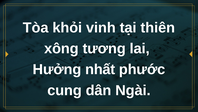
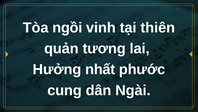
khỏi: khỏi -> ngồi
xông: xông -> quản
